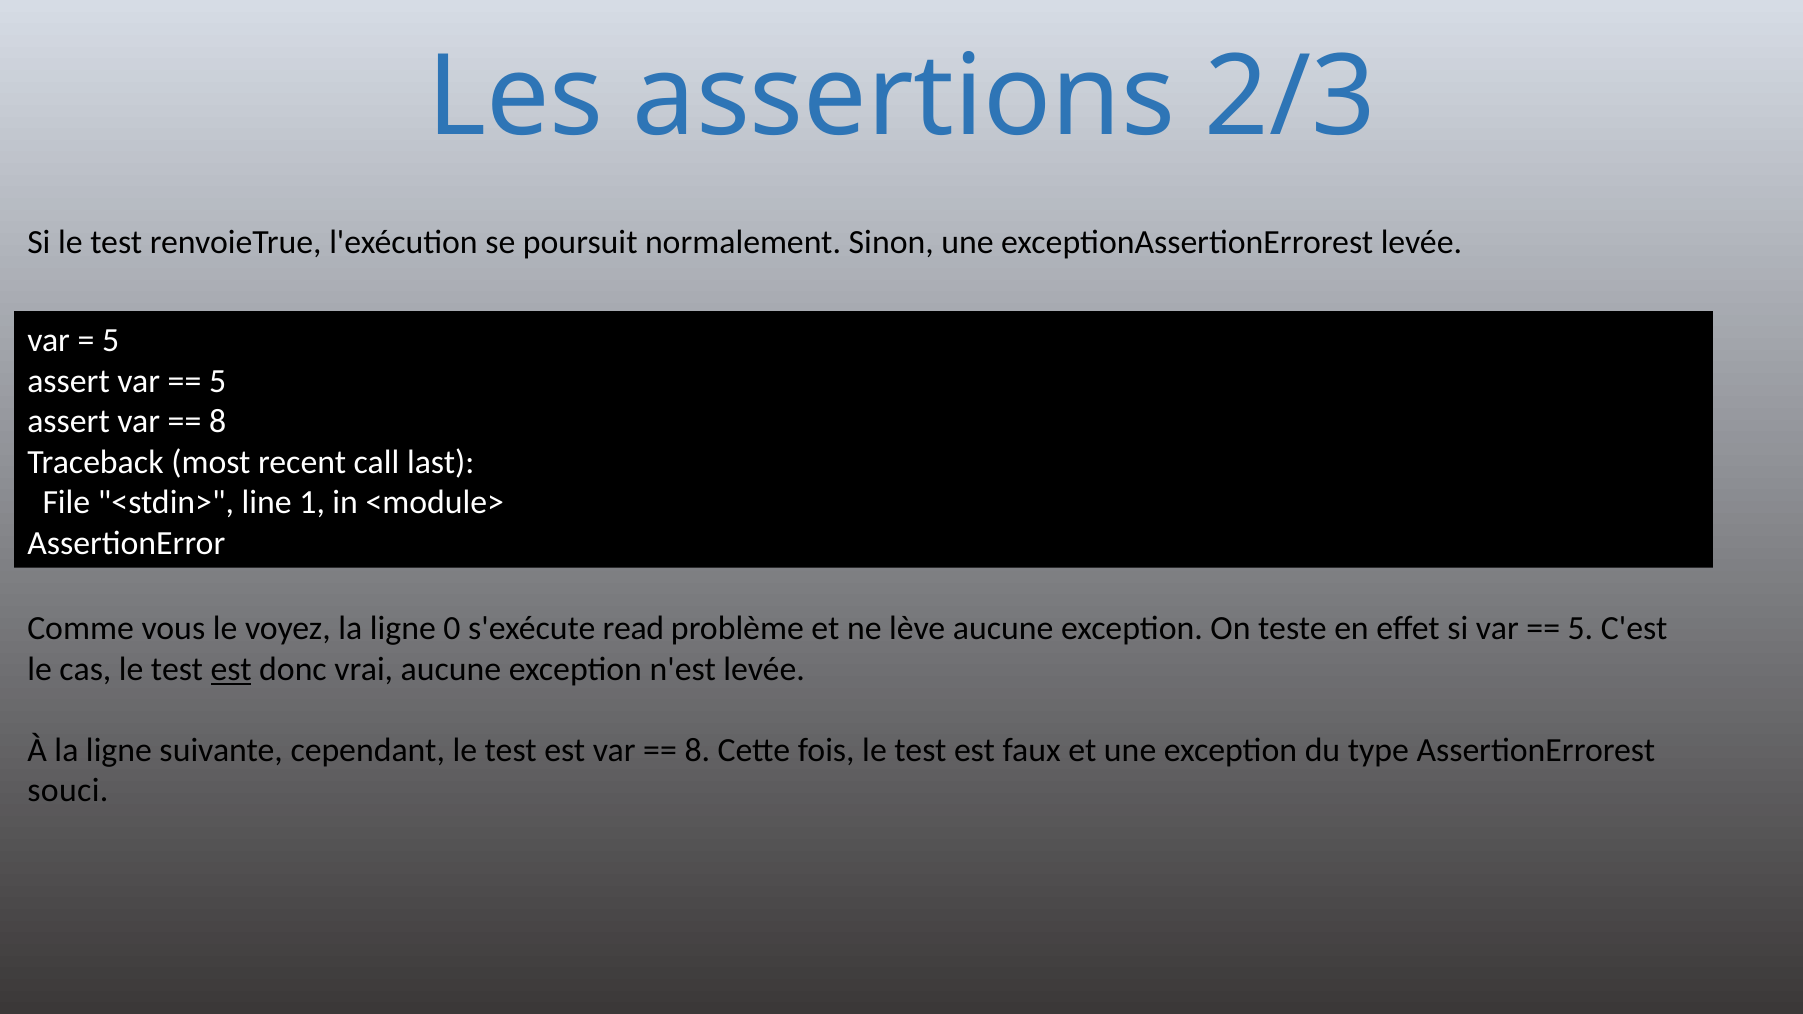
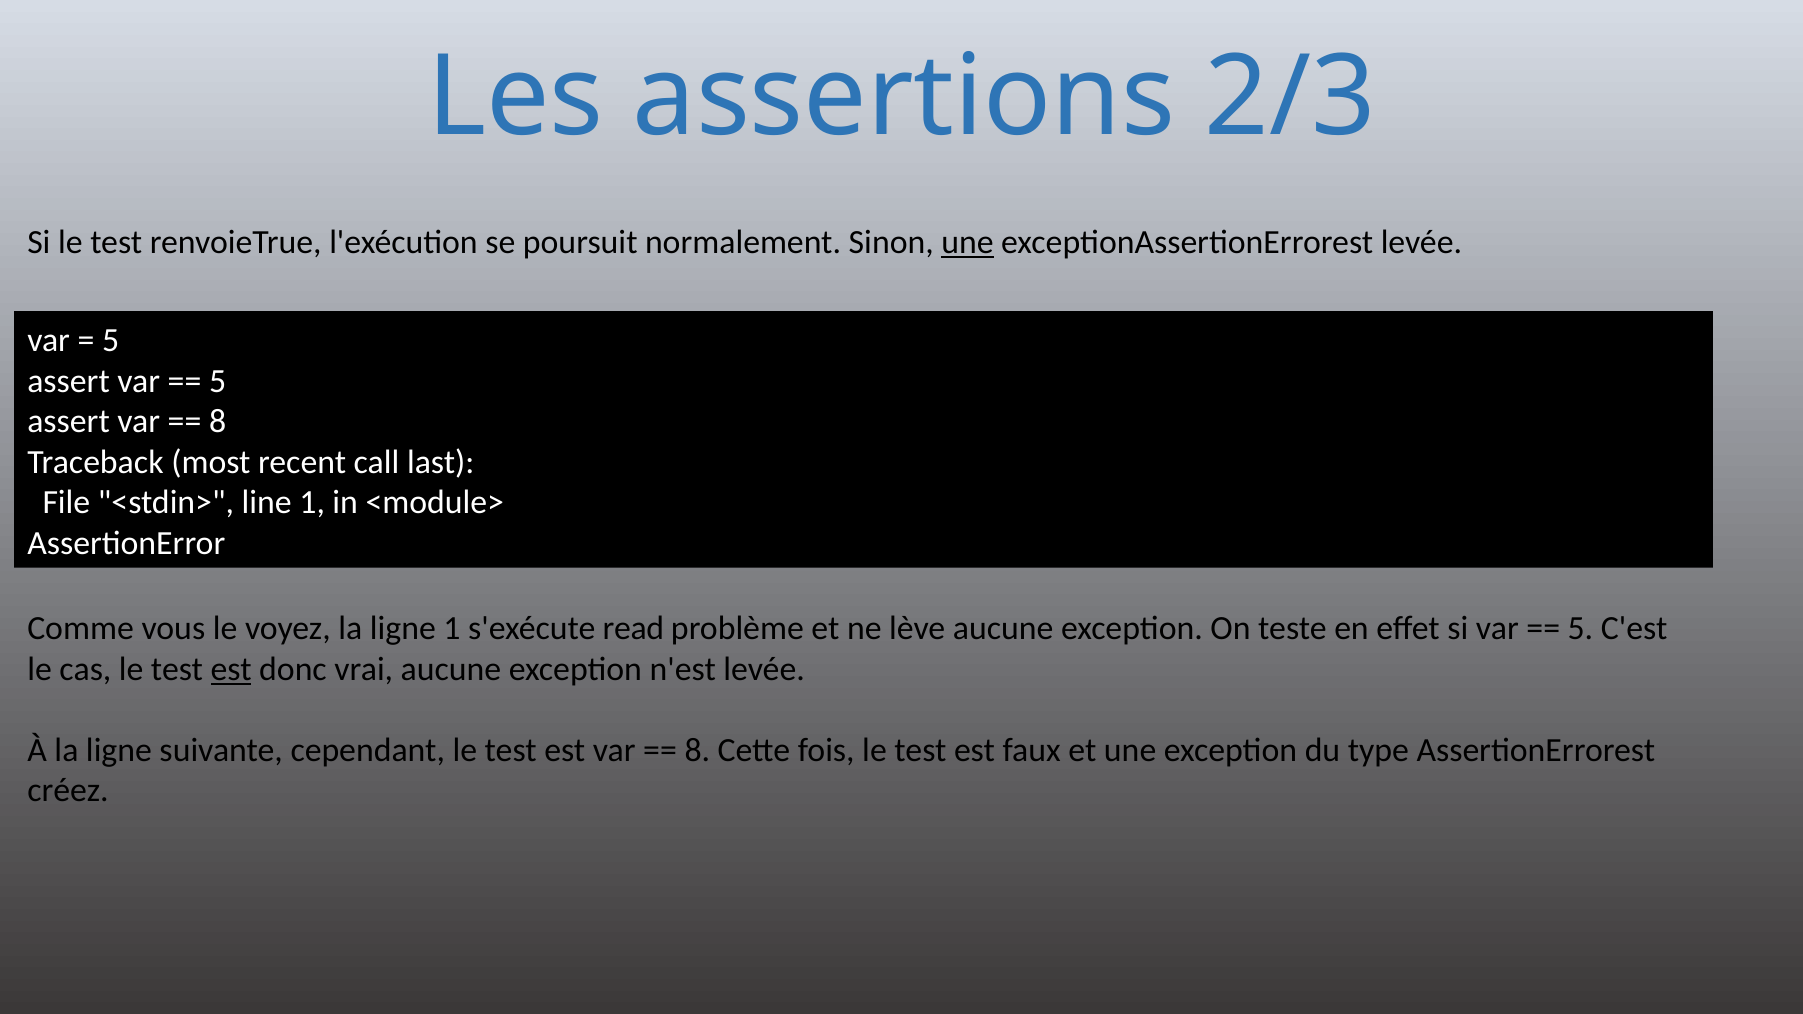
une at (968, 243) underline: none -> present
ligne 0: 0 -> 1
souci: souci -> créez
